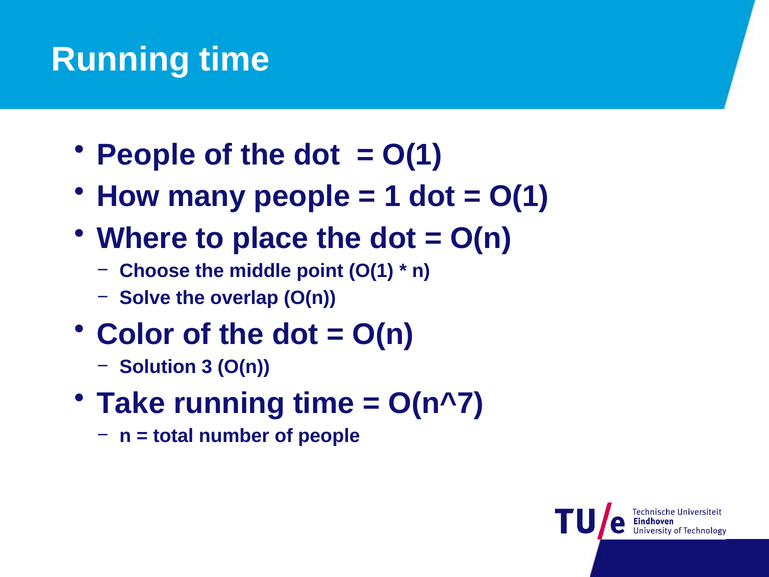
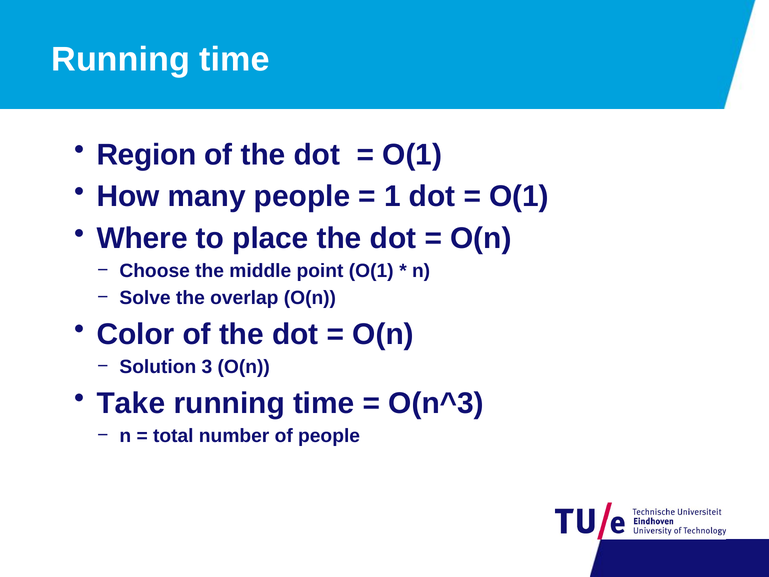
People at (146, 155): People -> Region
O(n^7: O(n^7 -> O(n^3
